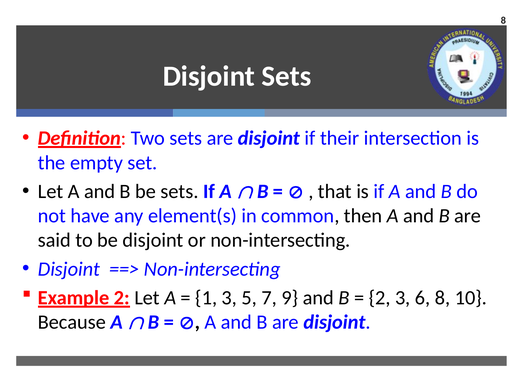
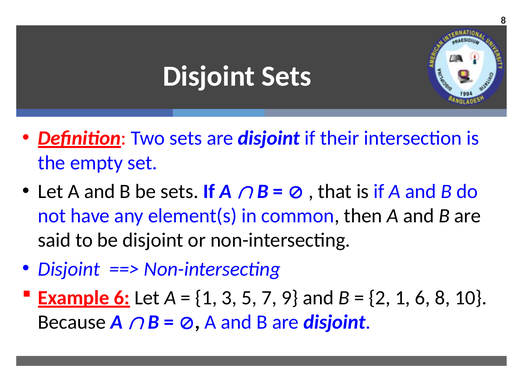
Example 2: 2 -> 6
2 3: 3 -> 1
